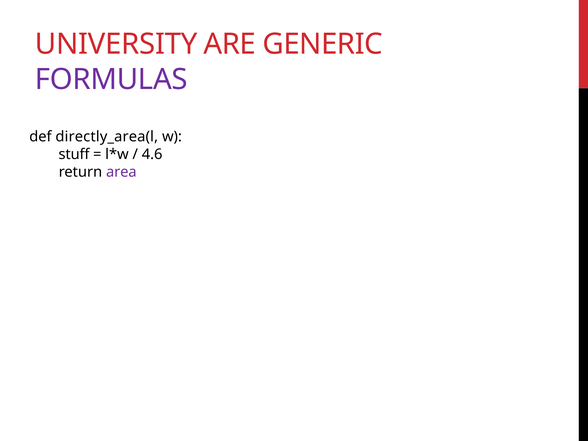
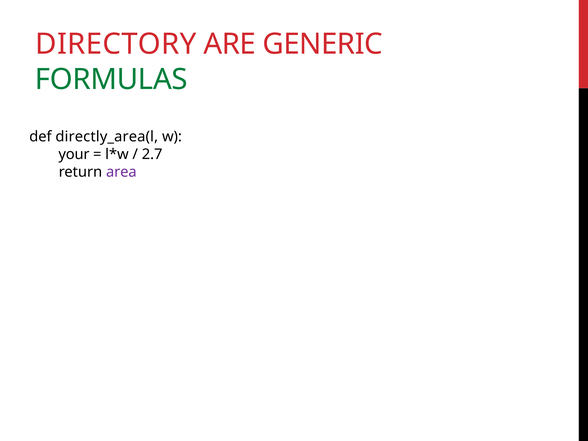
UNIVERSITY: UNIVERSITY -> DIRECTORY
FORMULAS colour: purple -> green
stuff: stuff -> your
4.6: 4.6 -> 2.7
